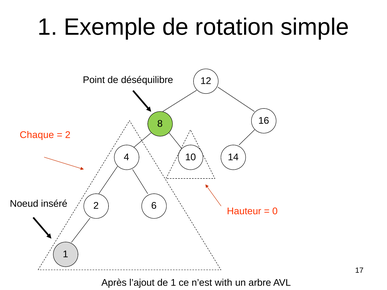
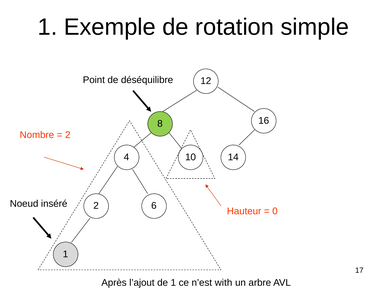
Chaque: Chaque -> Nombre
